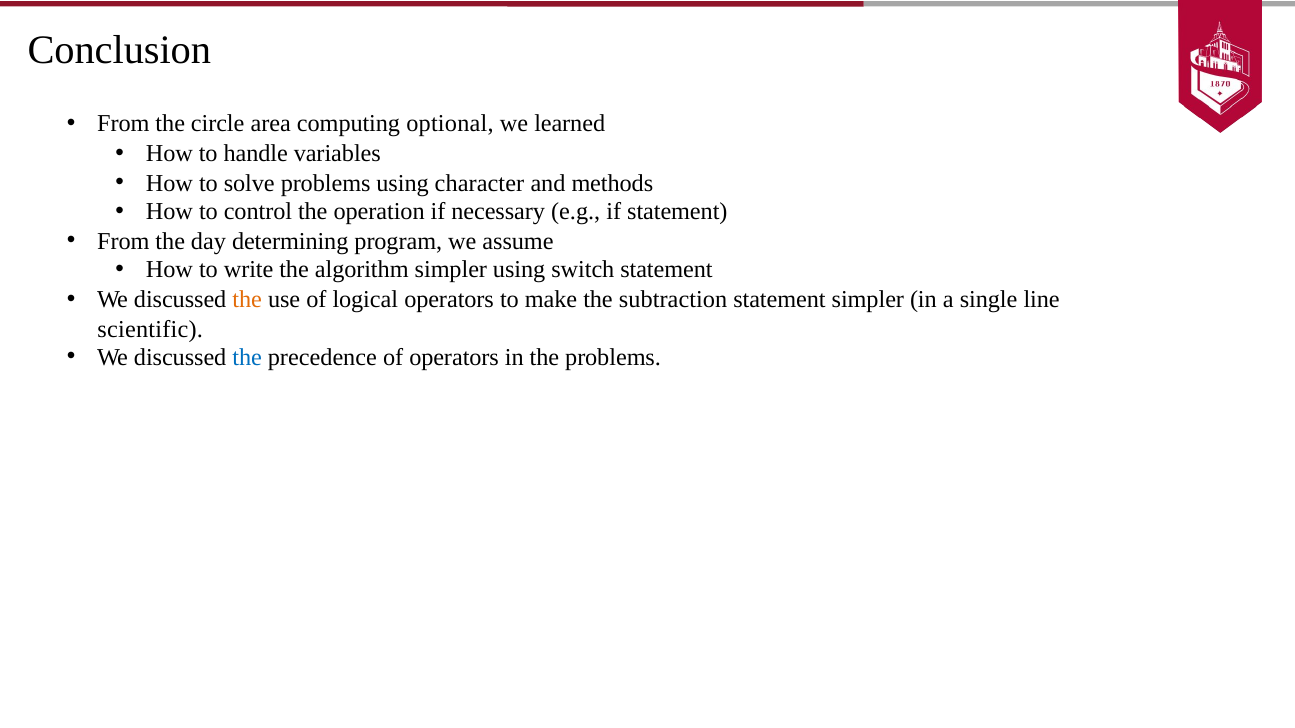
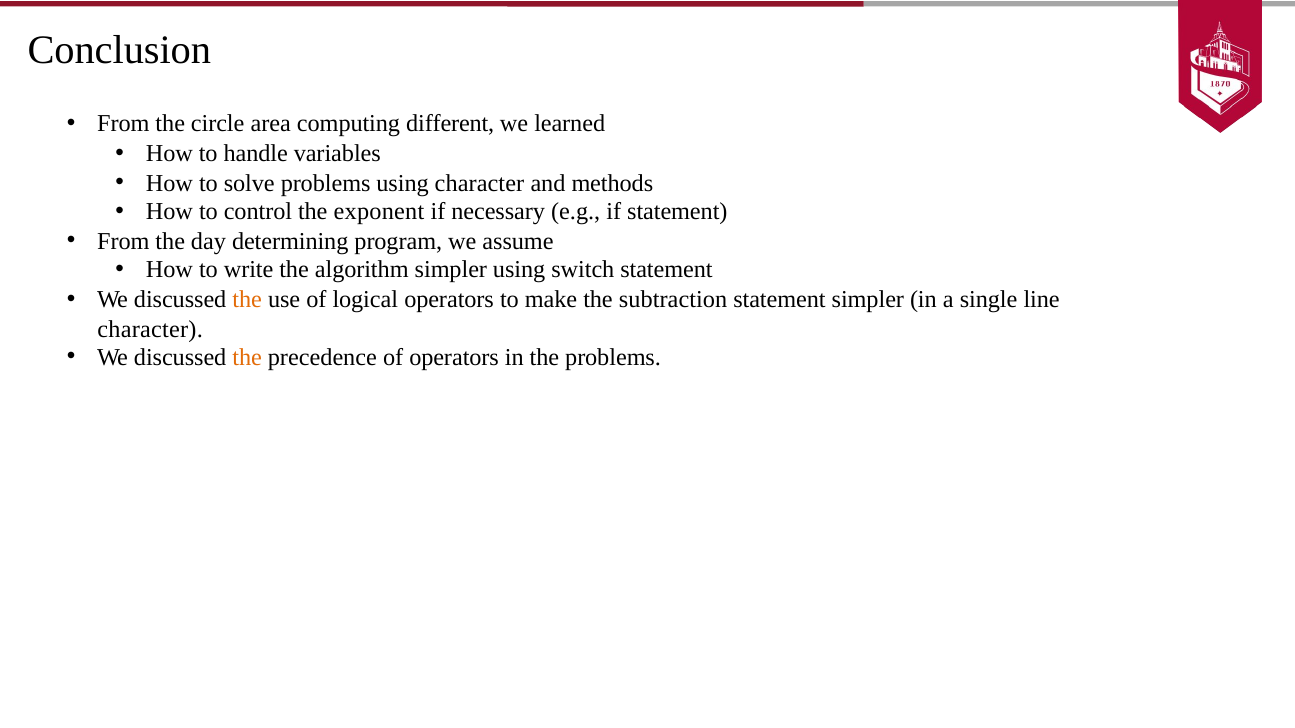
optional: optional -> different
operation: operation -> exponent
scientific at (150, 329): scientific -> character
the at (247, 357) colour: blue -> orange
